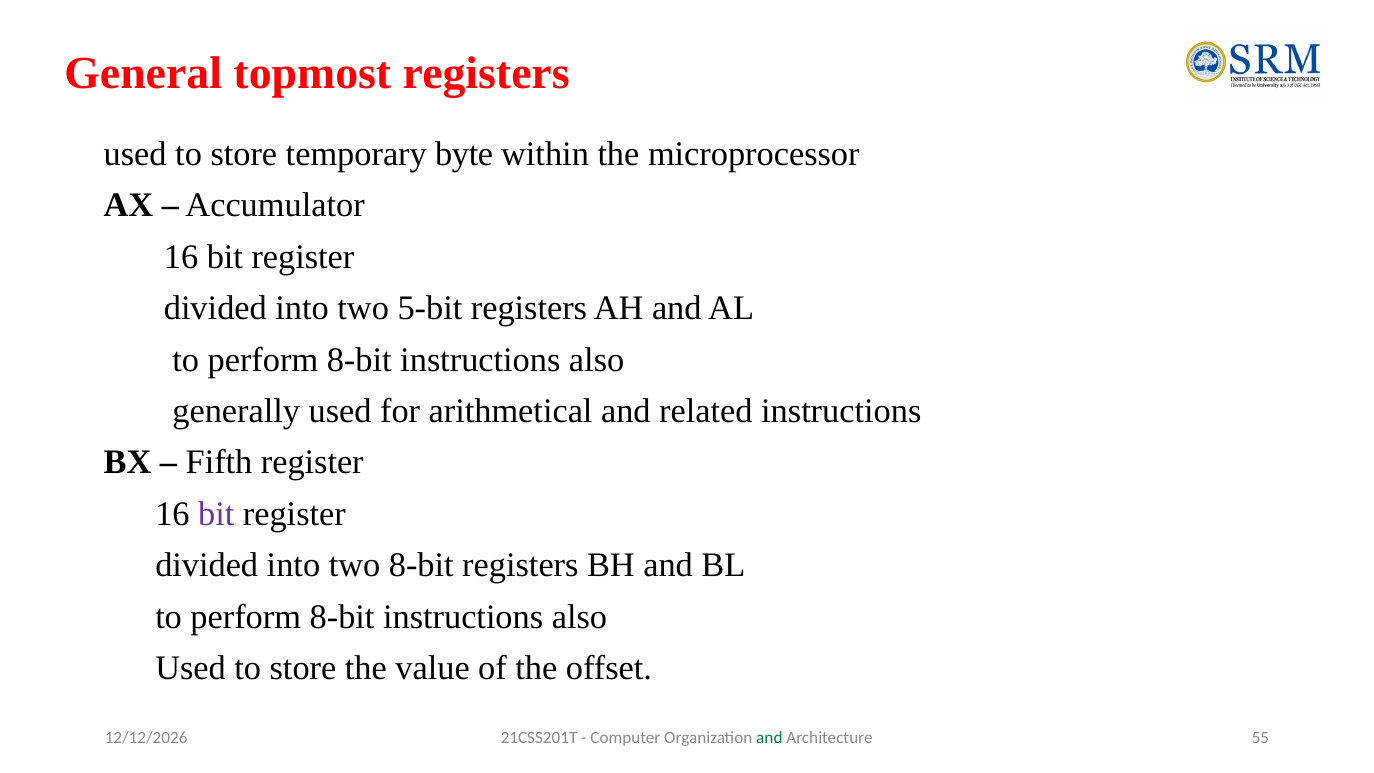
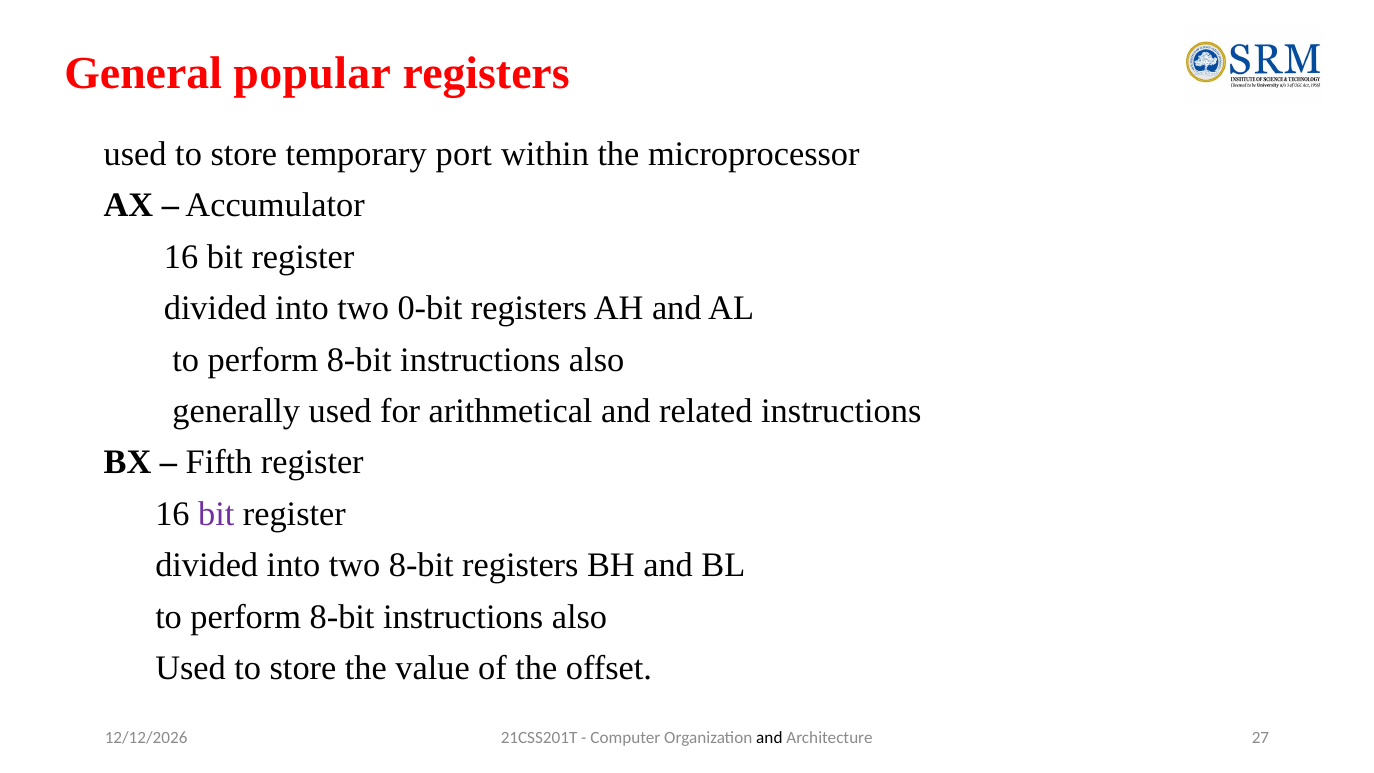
topmost: topmost -> popular
byte: byte -> port
5-bit: 5-bit -> 0-bit
and at (769, 738) colour: green -> black
55: 55 -> 27
